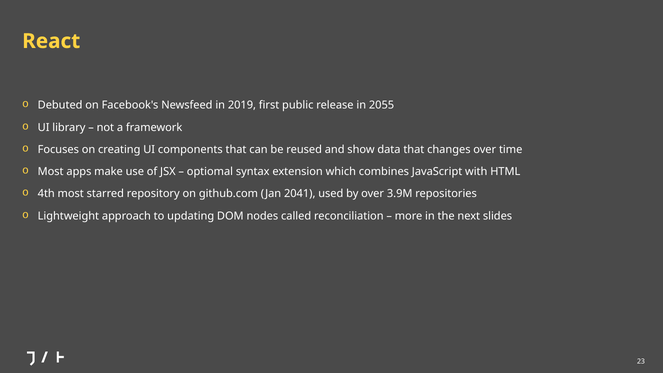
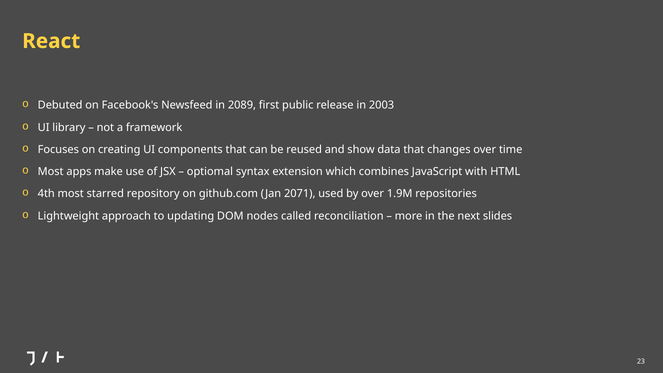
2019: 2019 -> 2089
2055: 2055 -> 2003
2041: 2041 -> 2071
3.9M: 3.9M -> 1.9M
